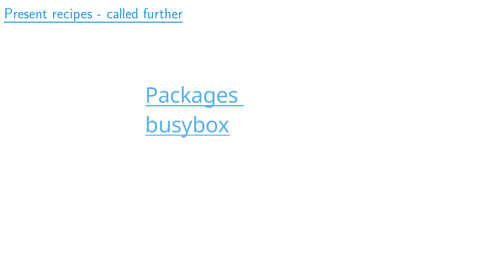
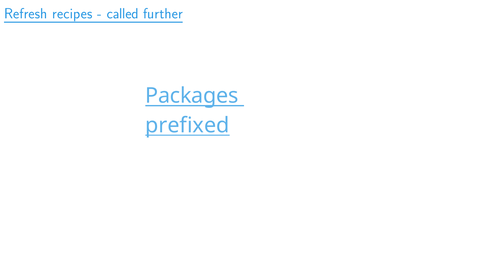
Present: Present -> Refresh
busybox: busybox -> prefixed
